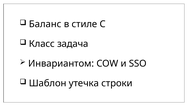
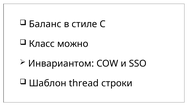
задача: задача -> можно
утечка: утечка -> thread
